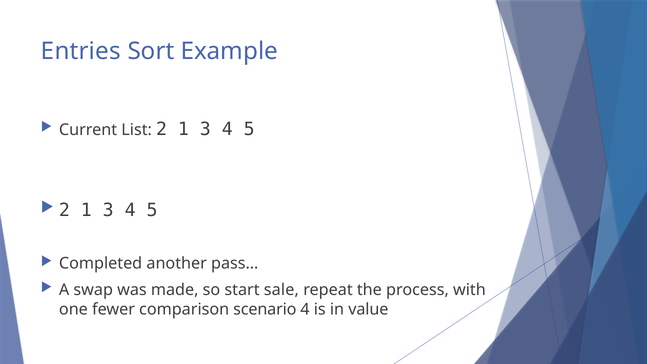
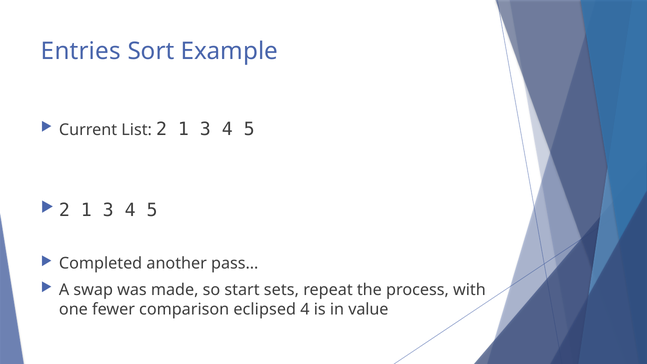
sale: sale -> sets
scenario: scenario -> eclipsed
